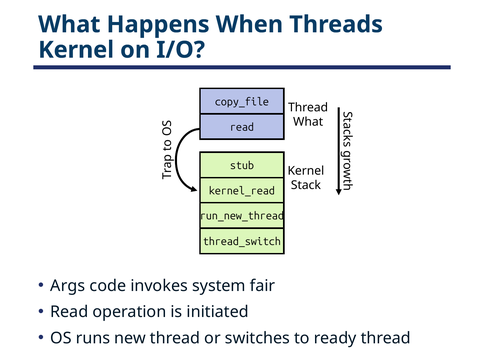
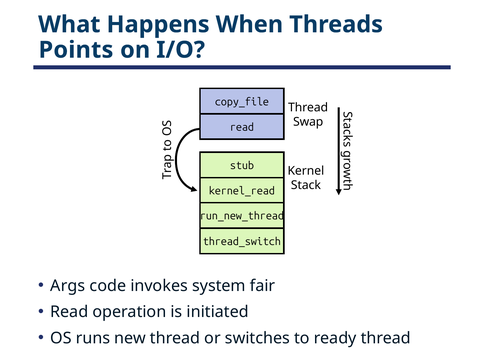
Kernel at (76, 50): Kernel -> Points
What at (308, 122): What -> Swap
